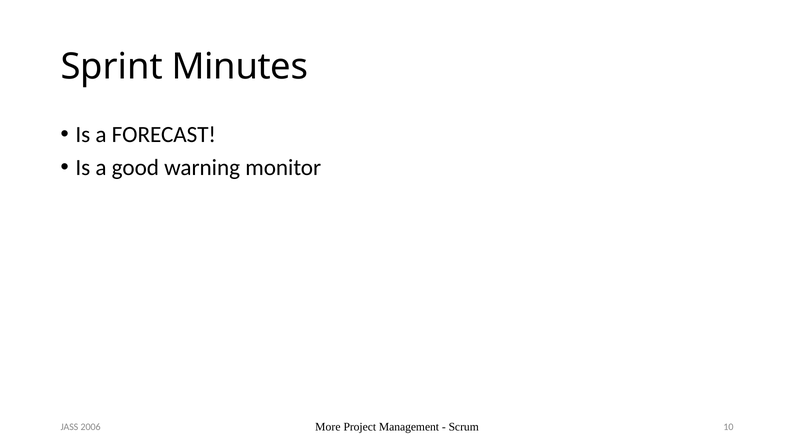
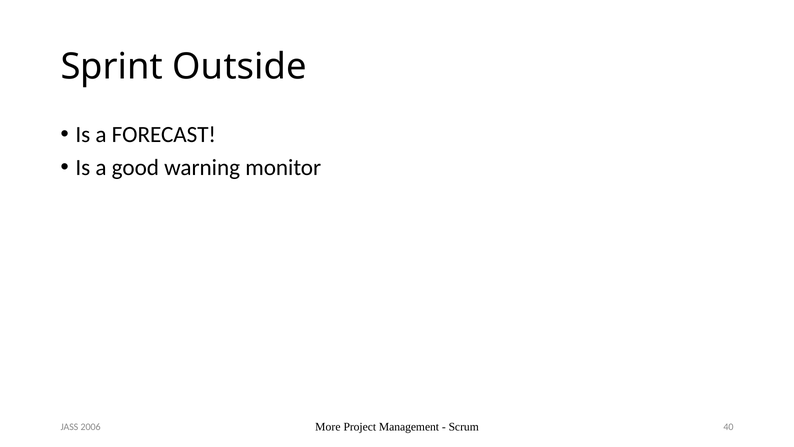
Minutes: Minutes -> Outside
10: 10 -> 40
